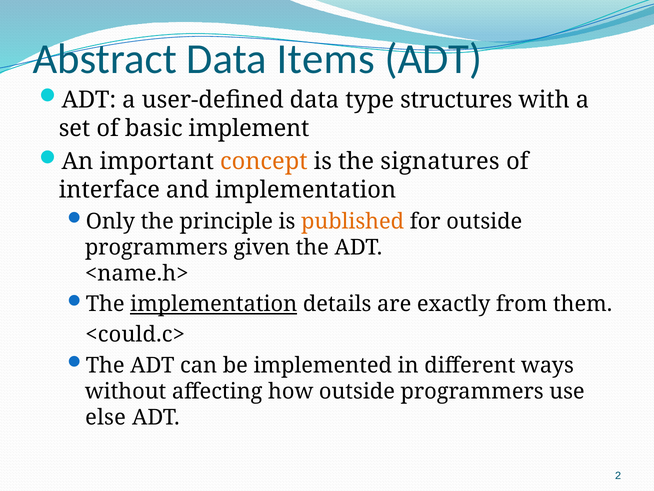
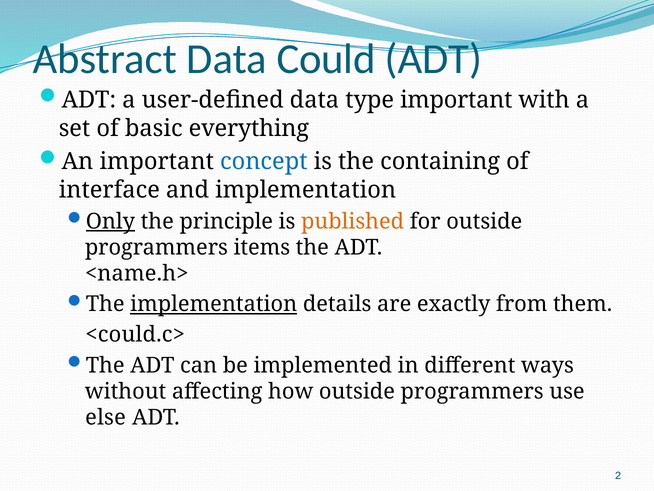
Items: Items -> Could
type structures: structures -> important
implement: implement -> everything
concept colour: orange -> blue
signatures: signatures -> containing
Only underline: none -> present
given: given -> items
